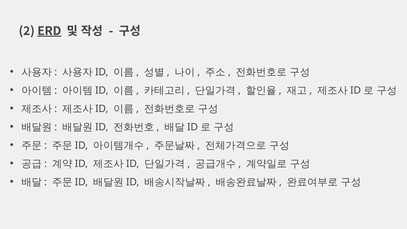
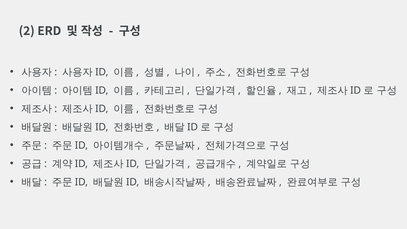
ERD underline: present -> none
